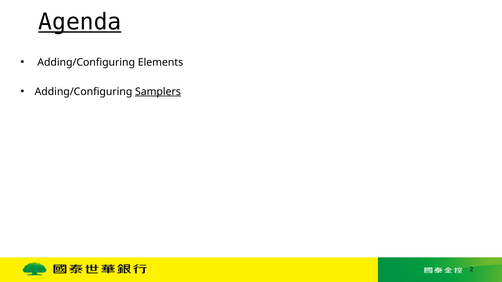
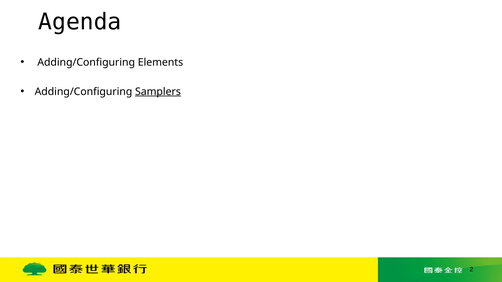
Agenda underline: present -> none
